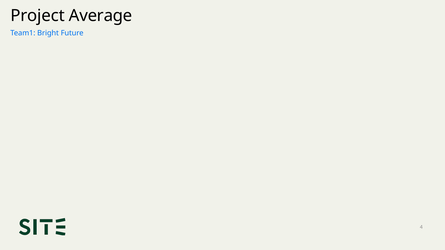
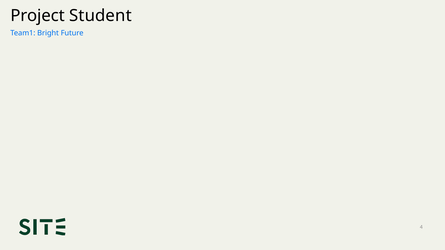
Average: Average -> Student
